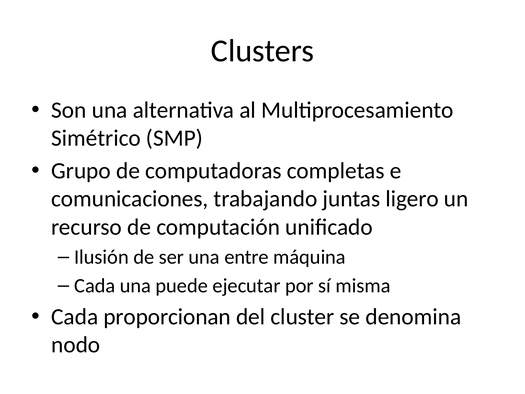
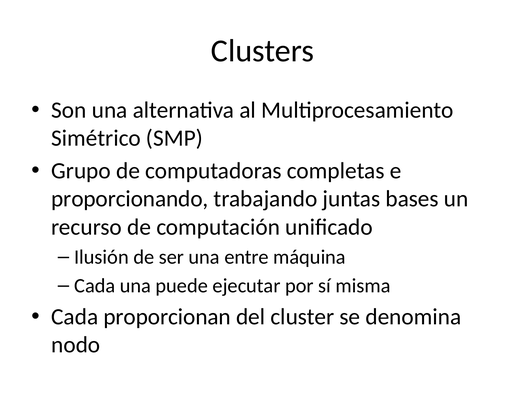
comunicaciones: comunicaciones -> proporcionando
ligero: ligero -> bases
